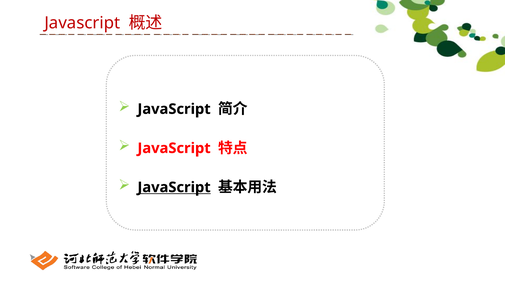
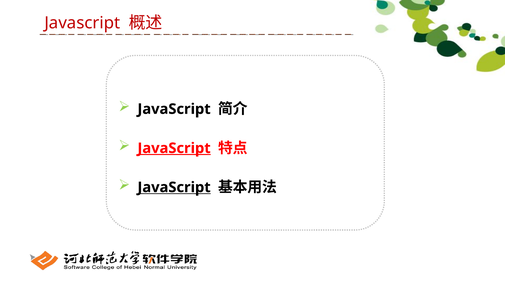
JavaScript at (174, 148) underline: none -> present
